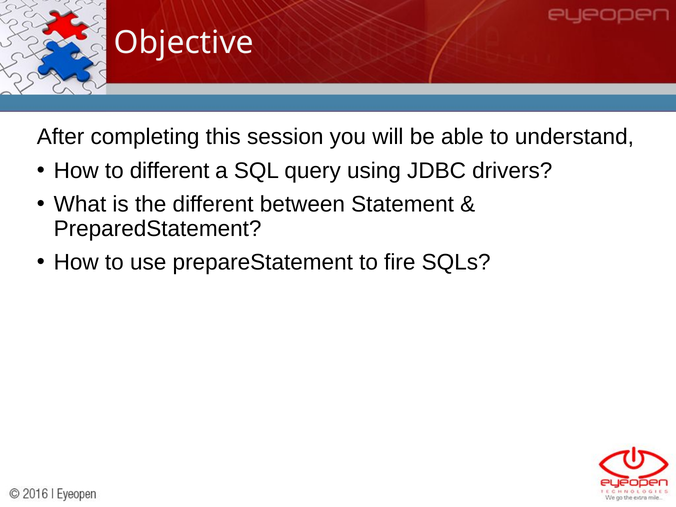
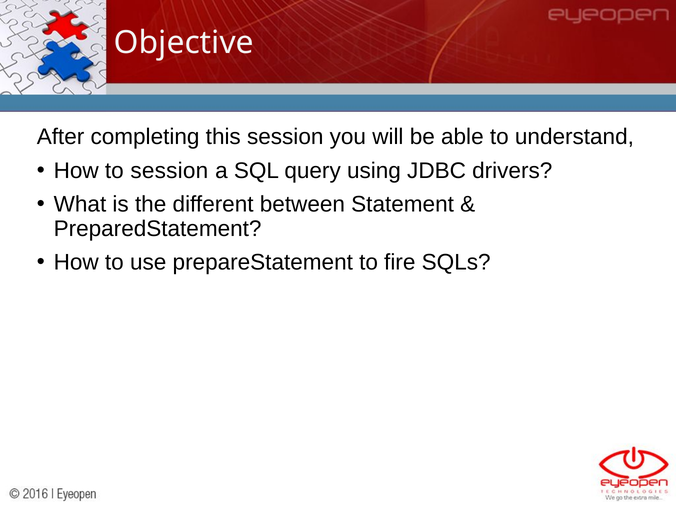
to different: different -> session
